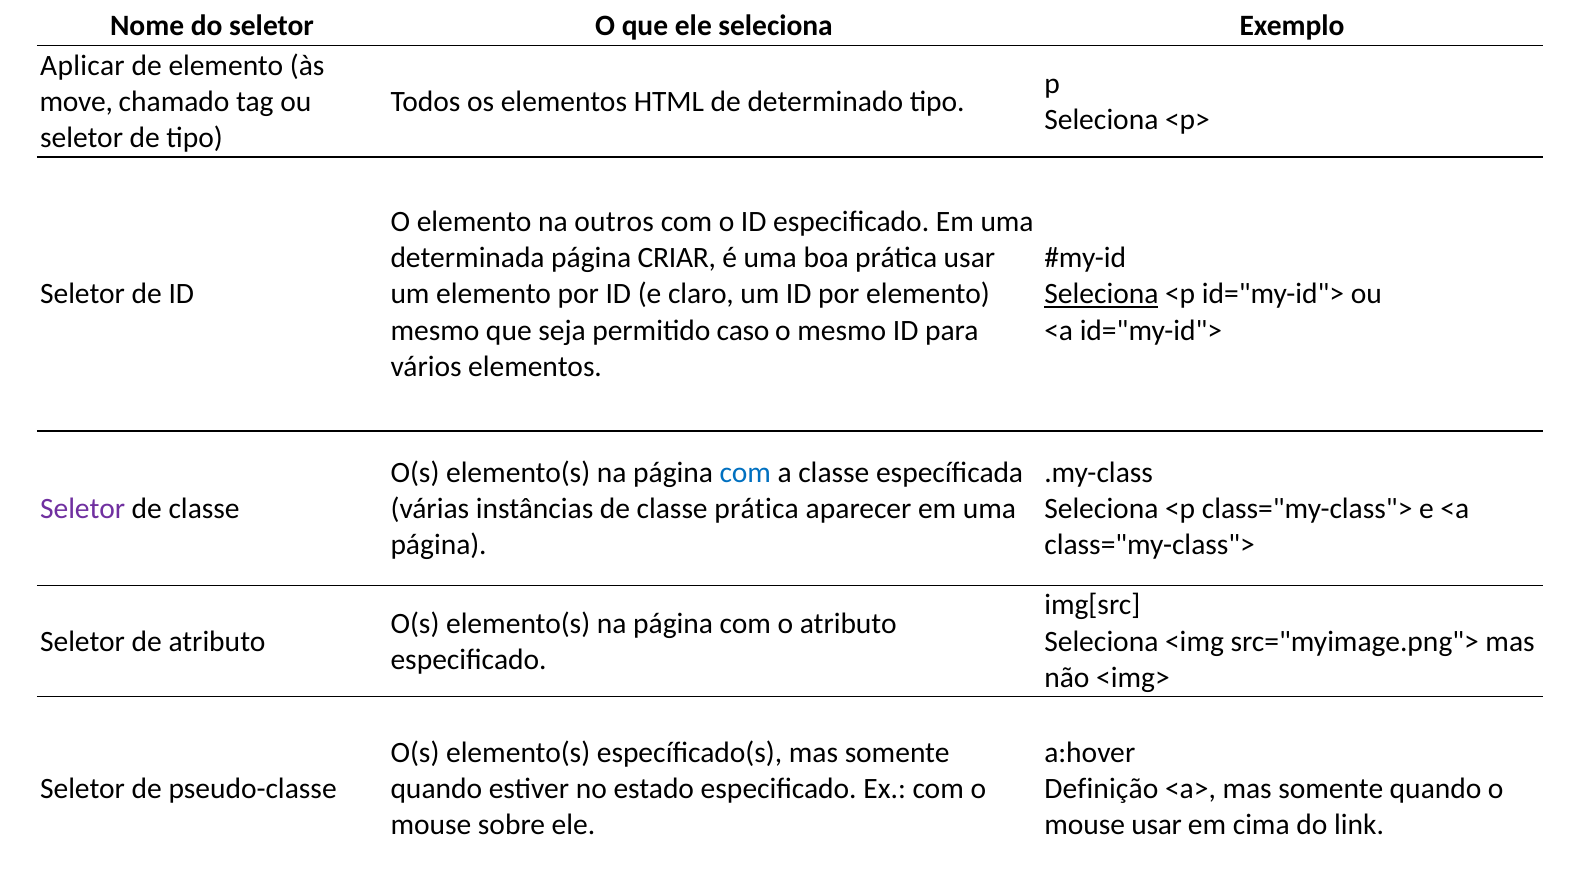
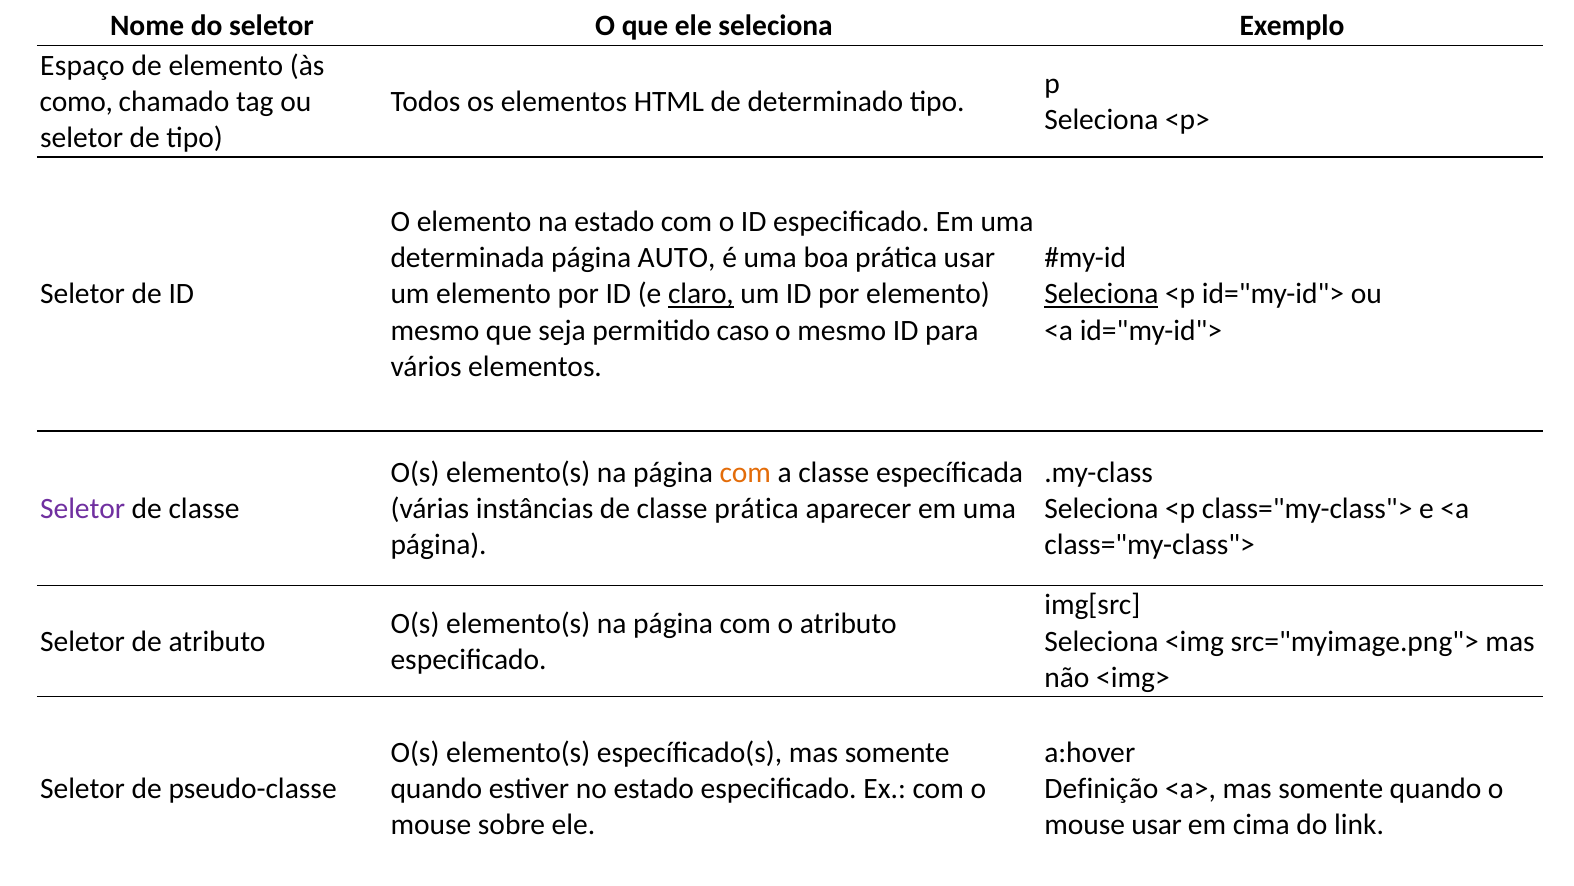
Aplicar: Aplicar -> Espaço
move: move -> como
na outros: outros -> estado
CRIAR: CRIAR -> AUTO
claro underline: none -> present
com at (745, 472) colour: blue -> orange
